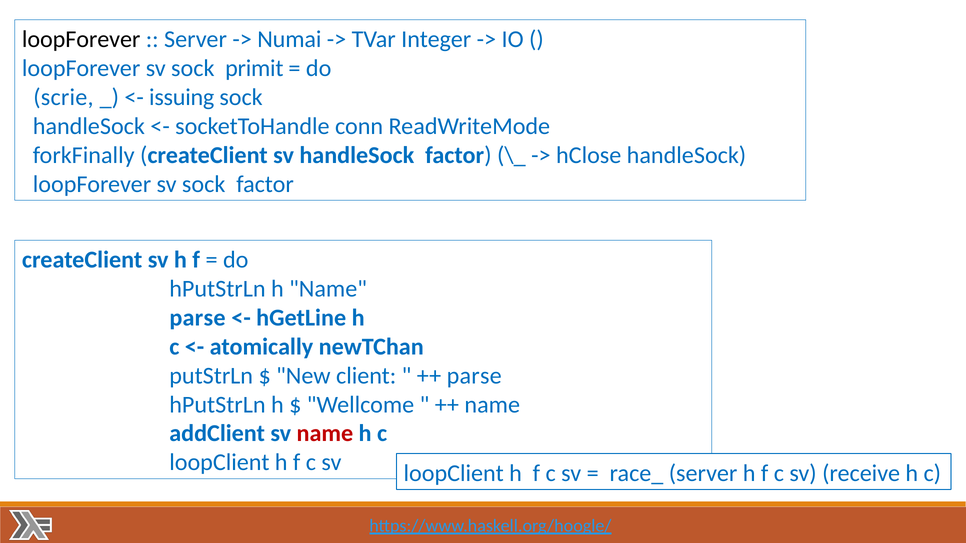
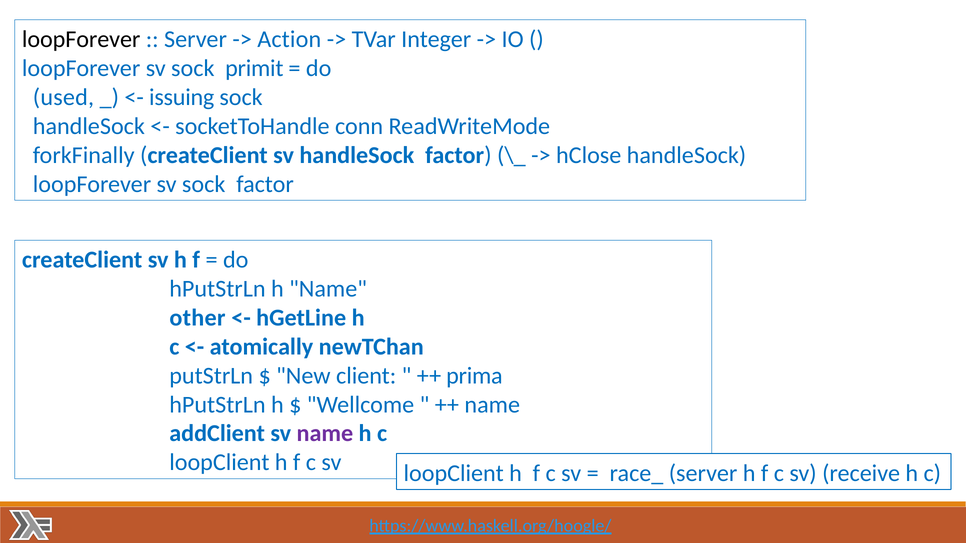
Numai: Numai -> Action
scrie: scrie -> used
parse at (197, 318): parse -> other
parse at (474, 376): parse -> prima
name at (325, 434) colour: red -> purple
